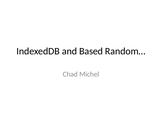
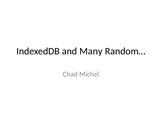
Based: Based -> Many
